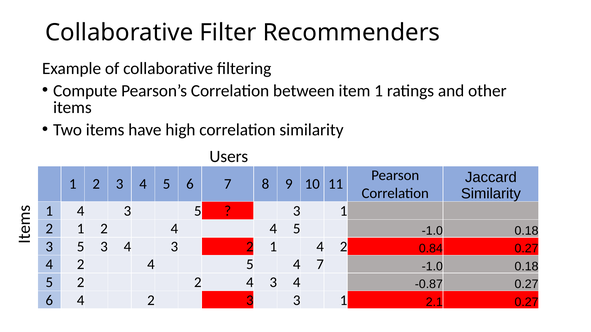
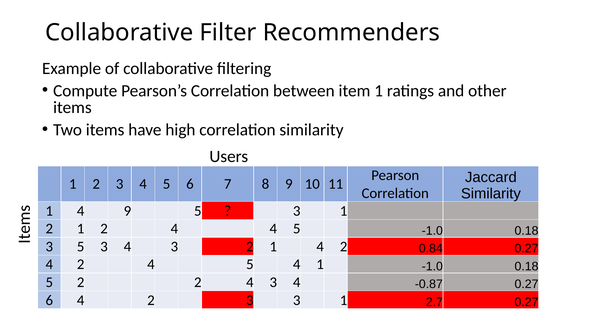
1 4 3: 3 -> 9
4 7: 7 -> 1
2.1: 2.1 -> 2.7
